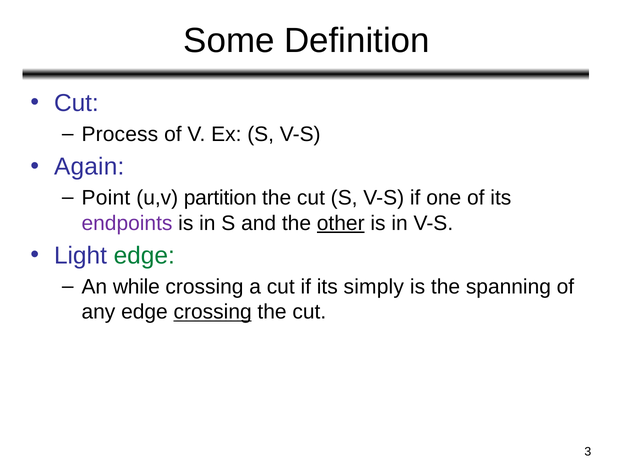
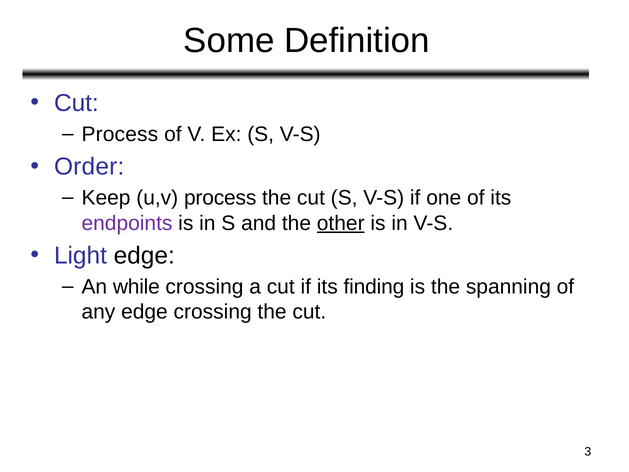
Again: Again -> Order
Point: Point -> Keep
u,v partition: partition -> process
edge at (144, 255) colour: green -> black
simply: simply -> finding
crossing at (213, 312) underline: present -> none
